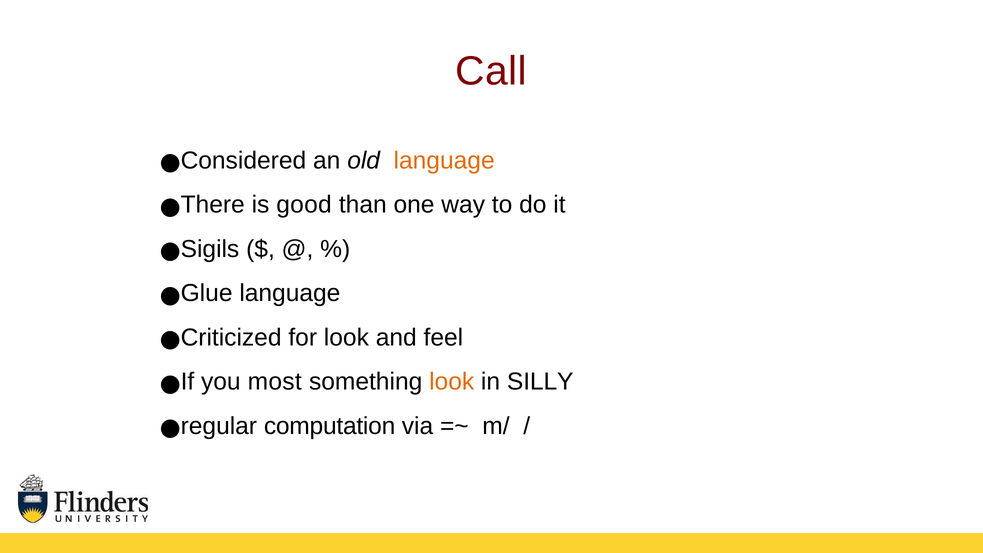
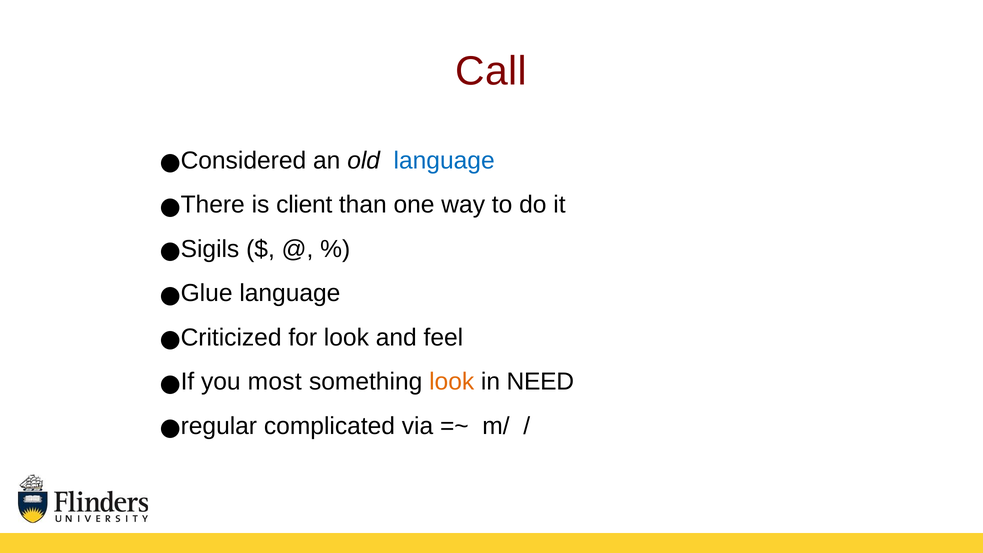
language at (444, 161) colour: orange -> blue
good: good -> client
SILLY: SILLY -> NEED
computation: computation -> complicated
